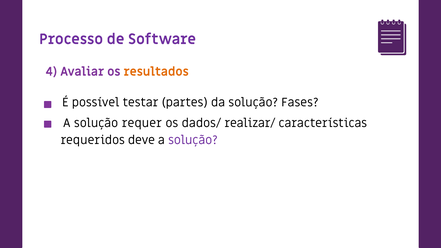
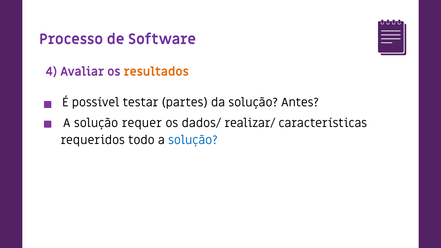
Fases: Fases -> Antes
deve: deve -> todo
solução at (193, 140) colour: purple -> blue
